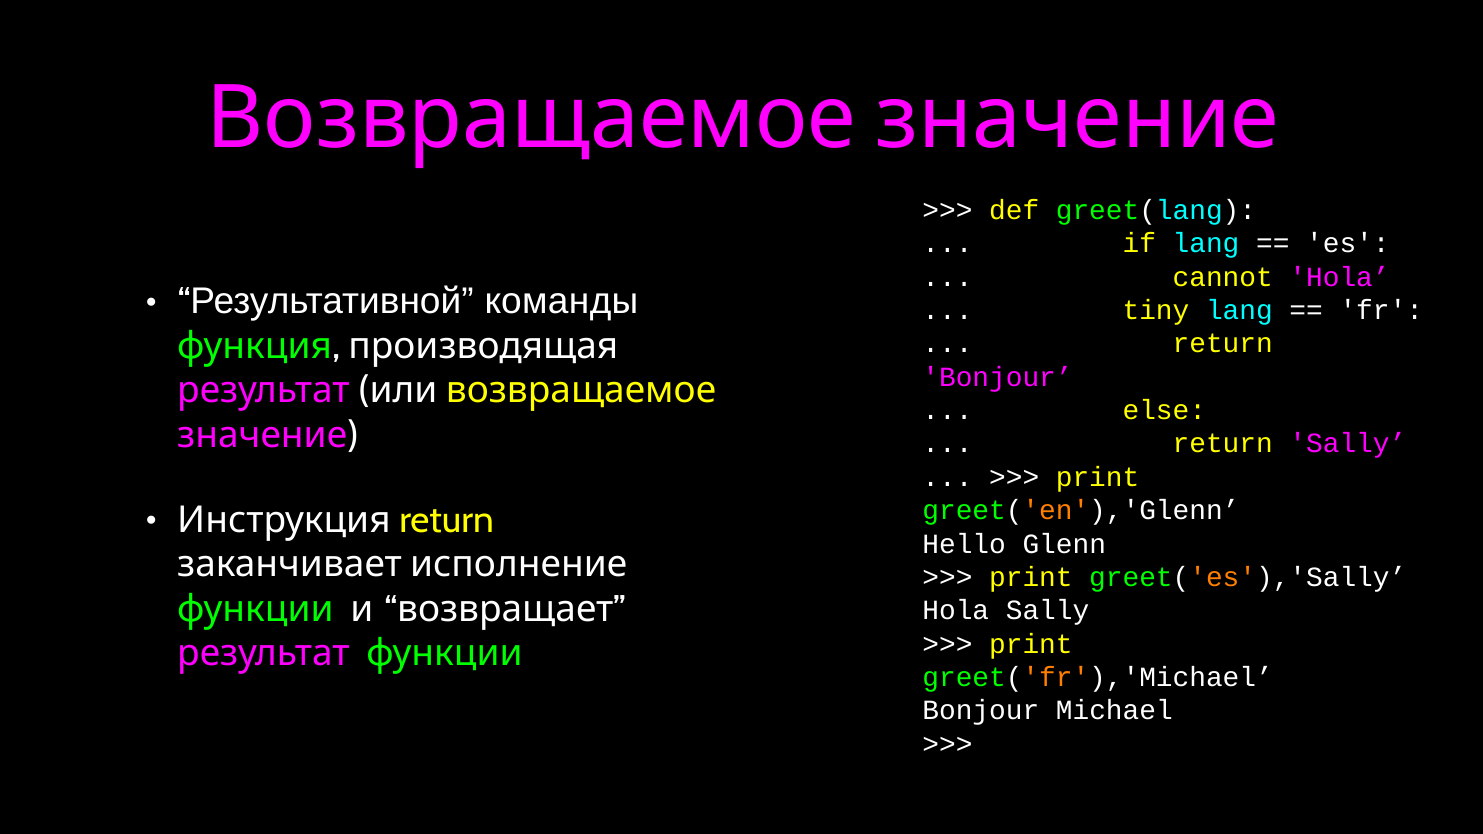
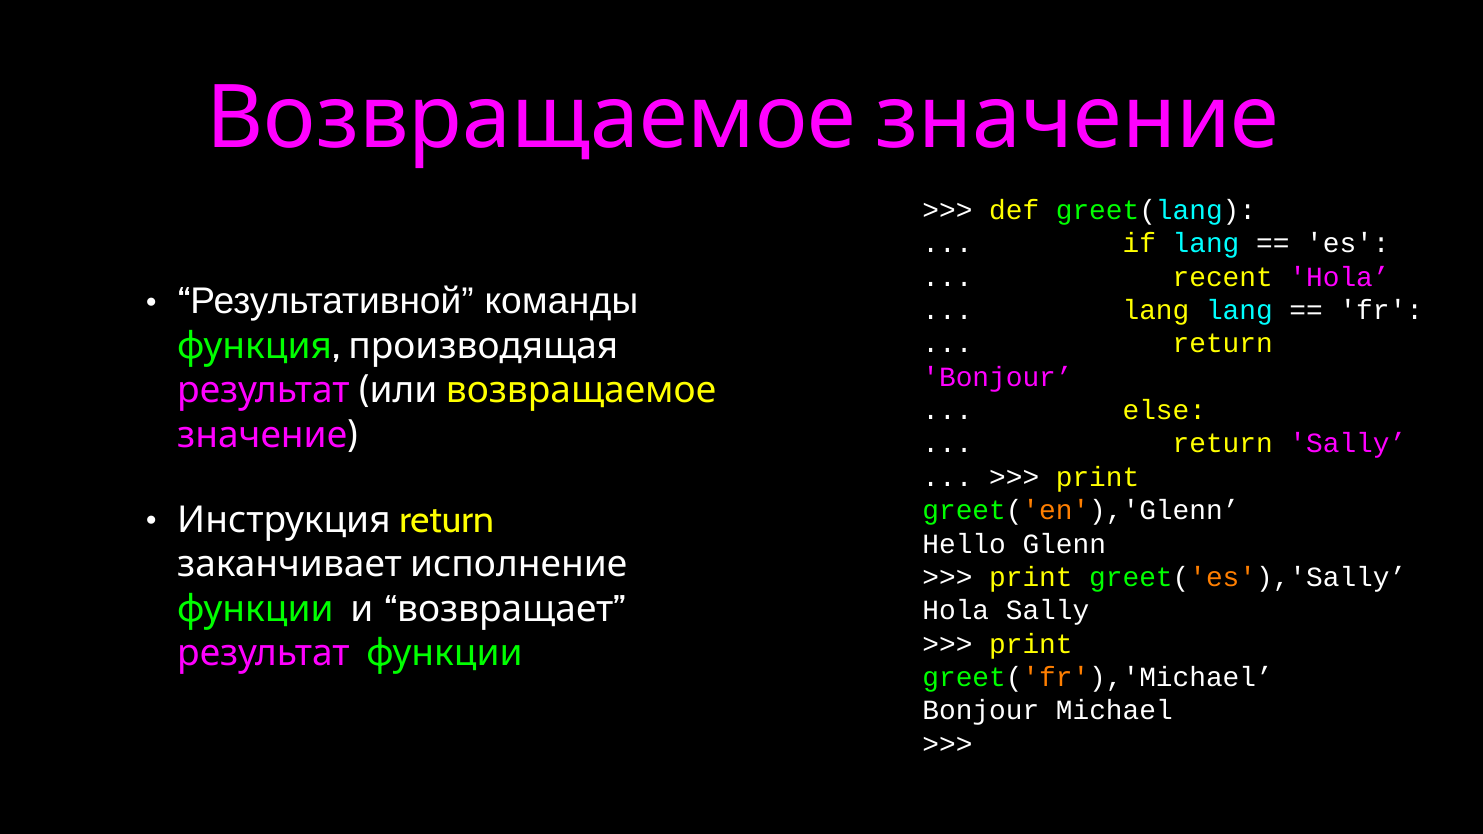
cannot: cannot -> recent
tiny at (1156, 310): tiny -> lang
